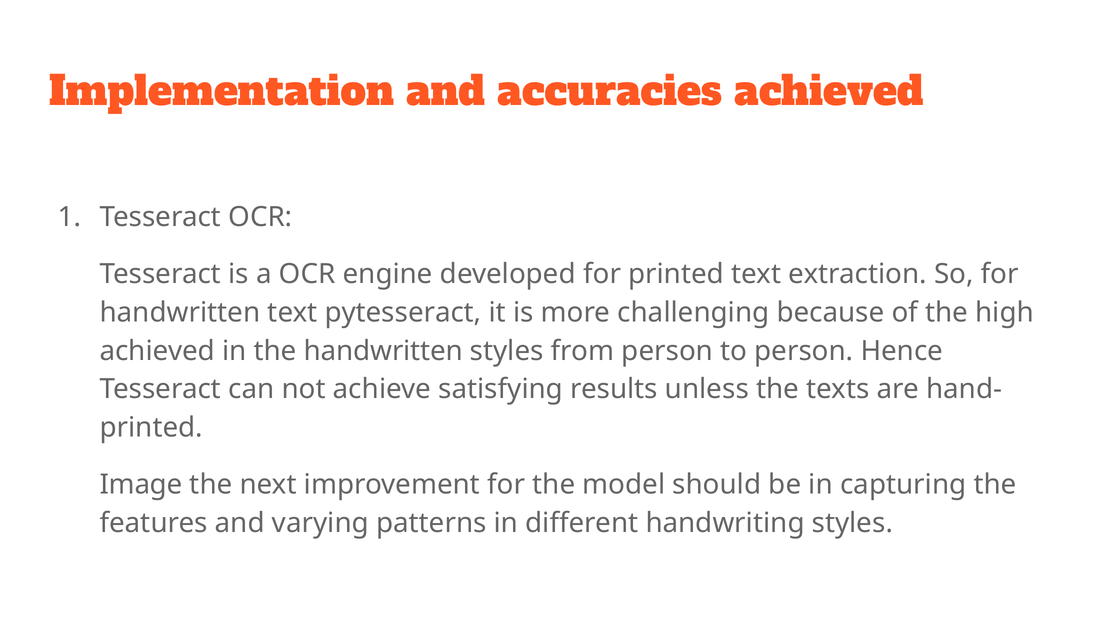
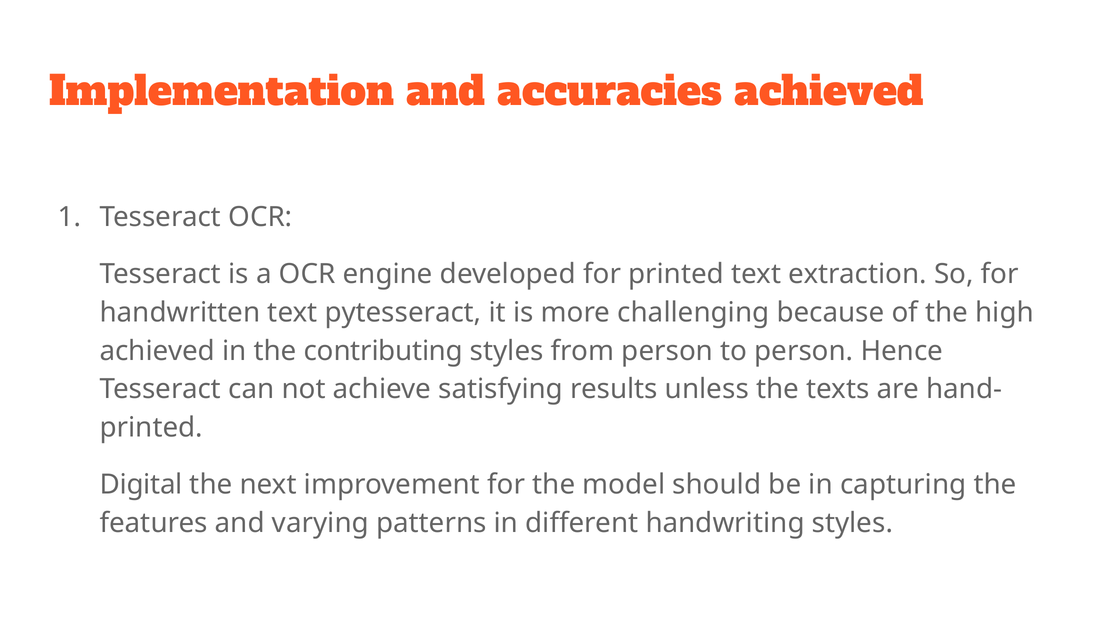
the handwritten: handwritten -> contributing
Image: Image -> Digital
